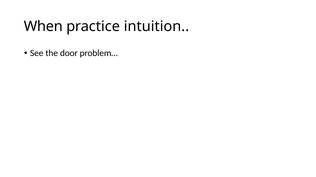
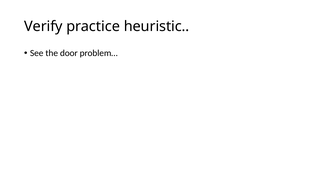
When: When -> Verify
intuition: intuition -> heuristic
